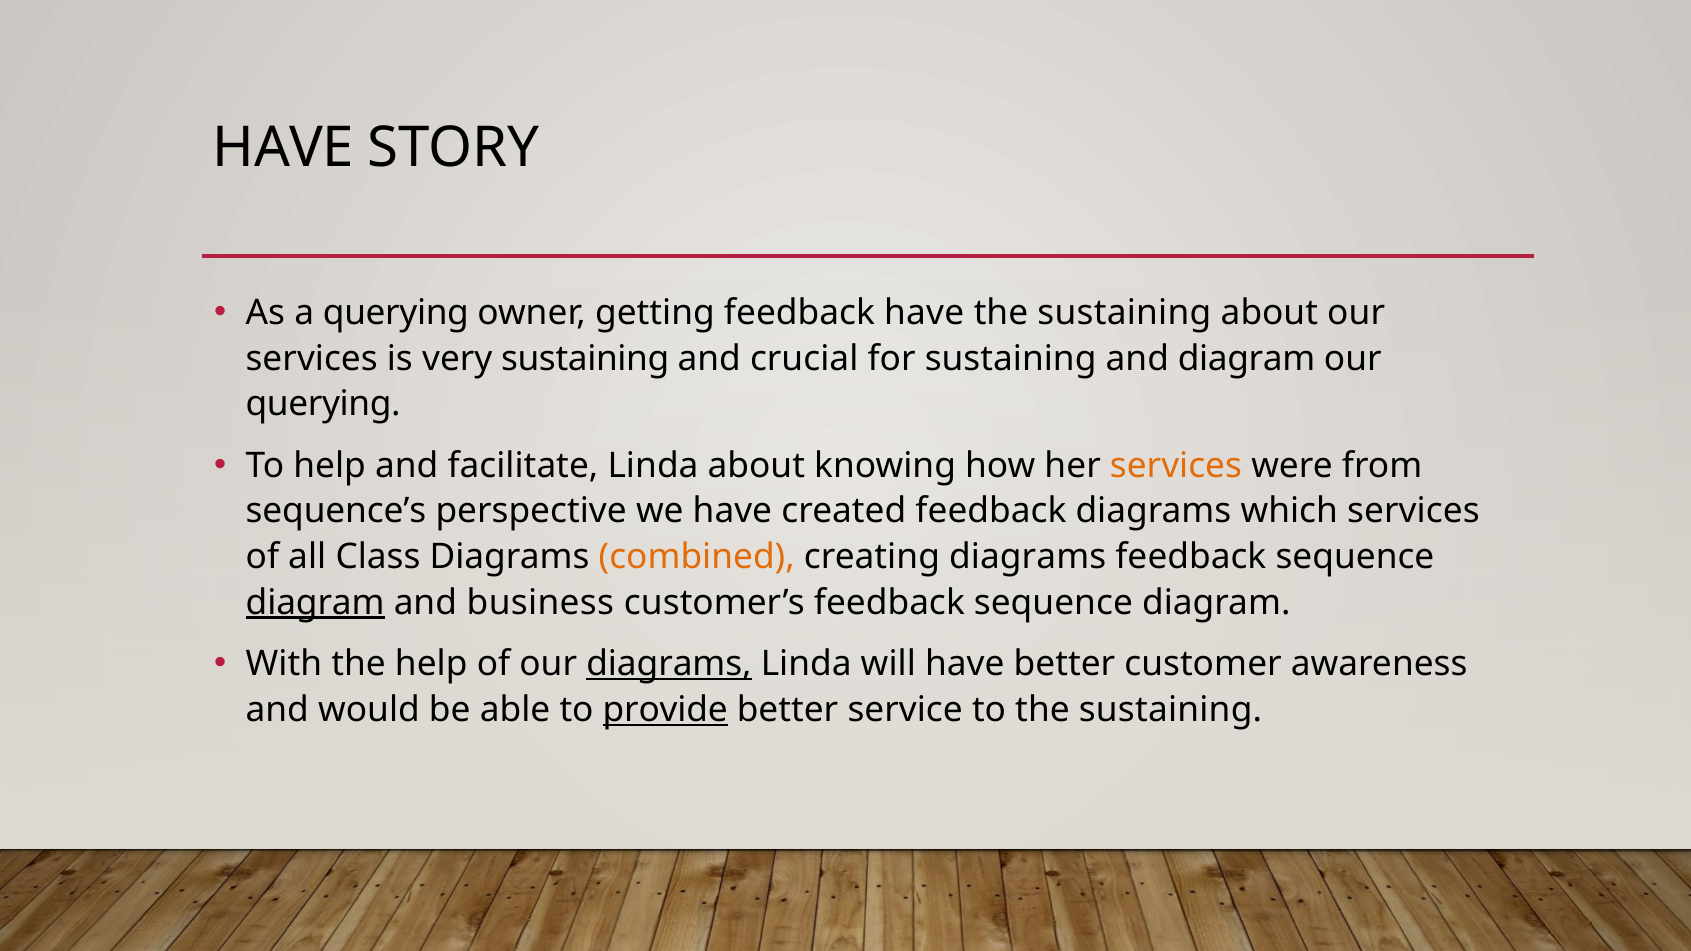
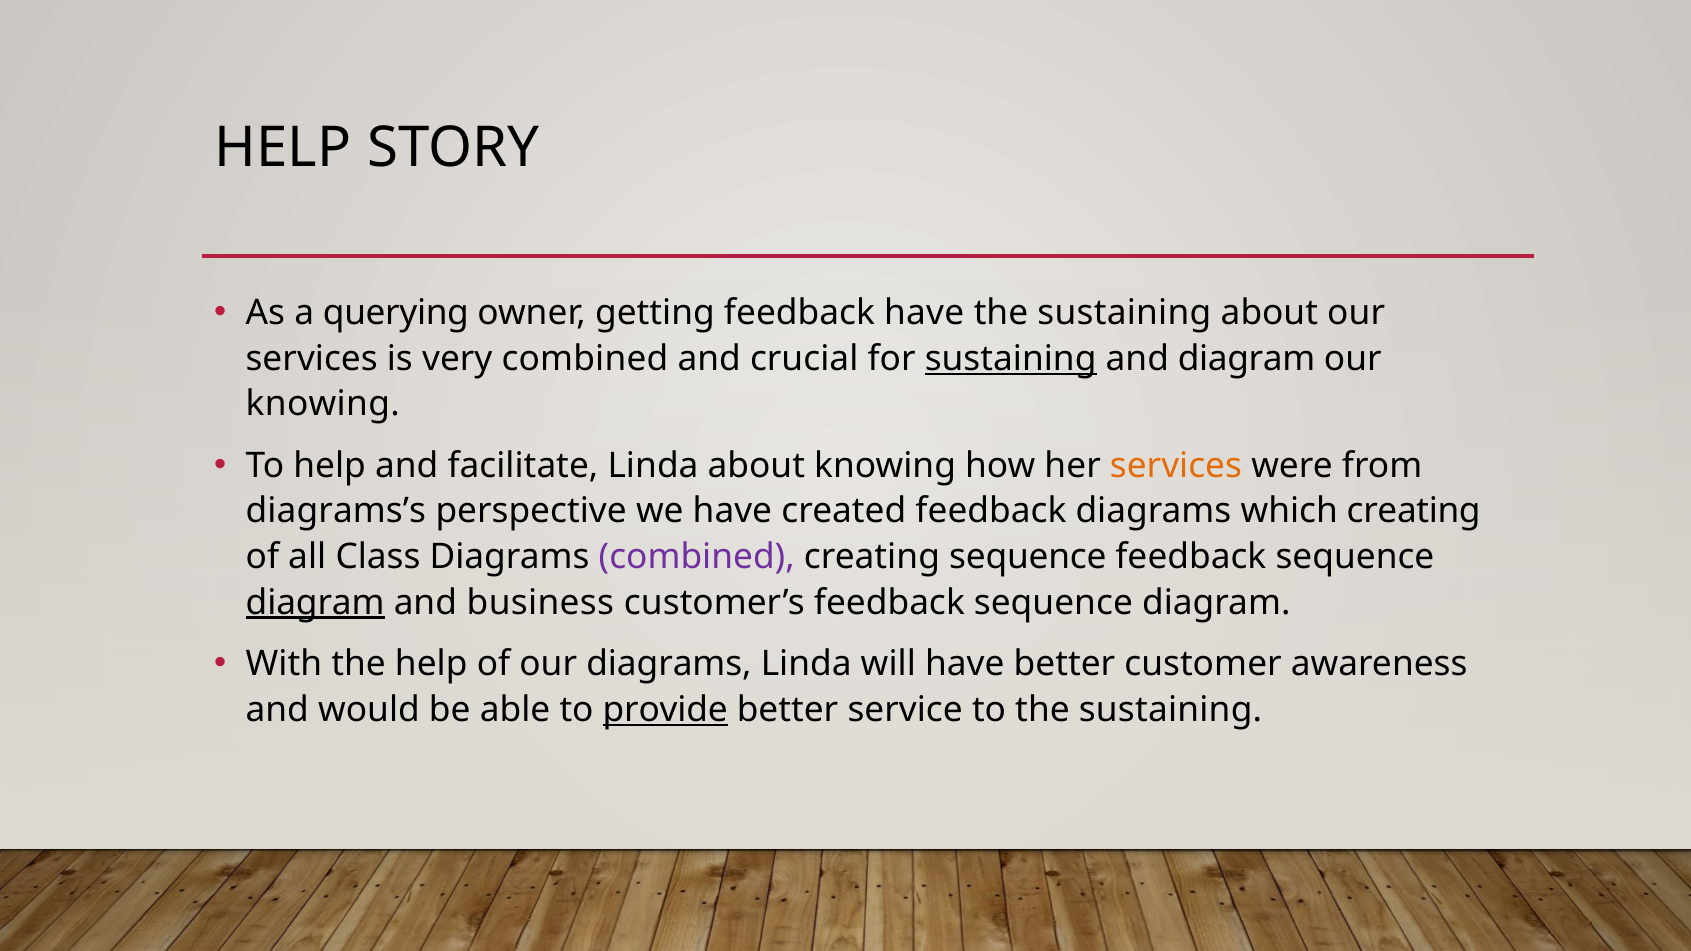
HAVE at (284, 148): HAVE -> HELP
very sustaining: sustaining -> combined
sustaining at (1011, 359) underline: none -> present
querying at (323, 404): querying -> knowing
sequence’s: sequence’s -> diagrams’s
which services: services -> creating
combined at (697, 557) colour: orange -> purple
creating diagrams: diagrams -> sequence
diagrams at (669, 664) underline: present -> none
